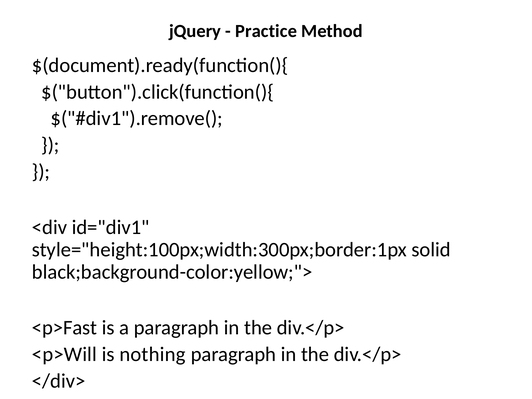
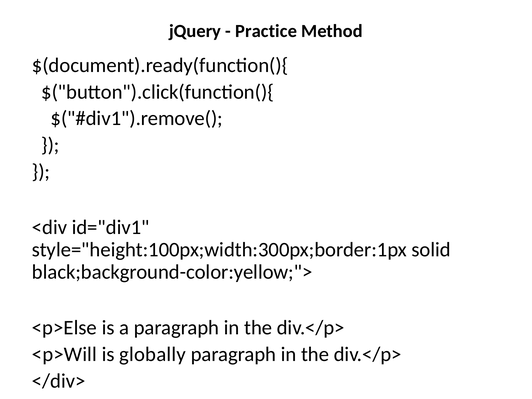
<p>Fast: <p>Fast -> <p>Else
nothing: nothing -> globally
